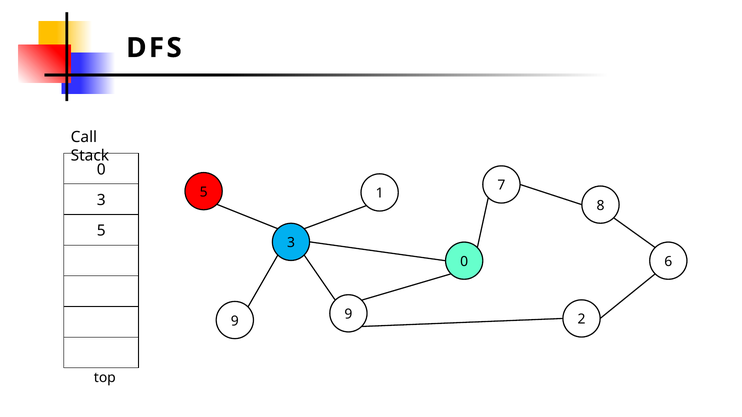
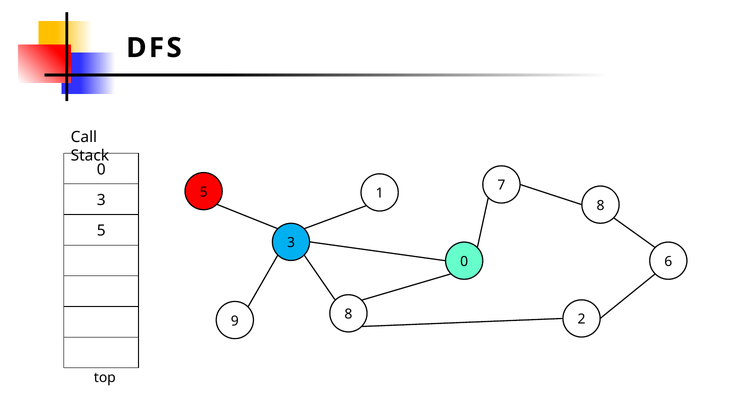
9 9: 9 -> 8
